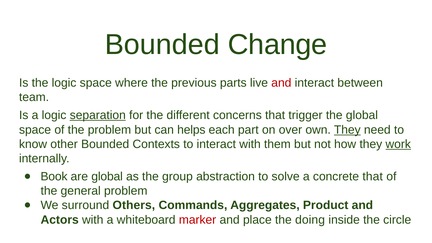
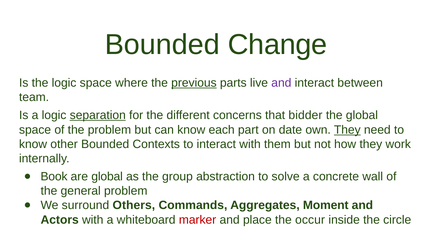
previous underline: none -> present
and at (281, 83) colour: red -> purple
trigger: trigger -> bidder
can helps: helps -> know
over: over -> date
work underline: present -> none
concrete that: that -> wall
Product: Product -> Moment
doing: doing -> occur
